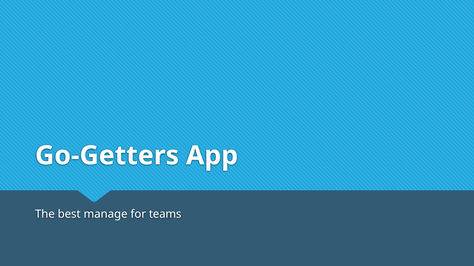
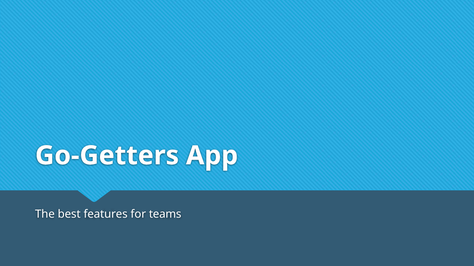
manage: manage -> features
